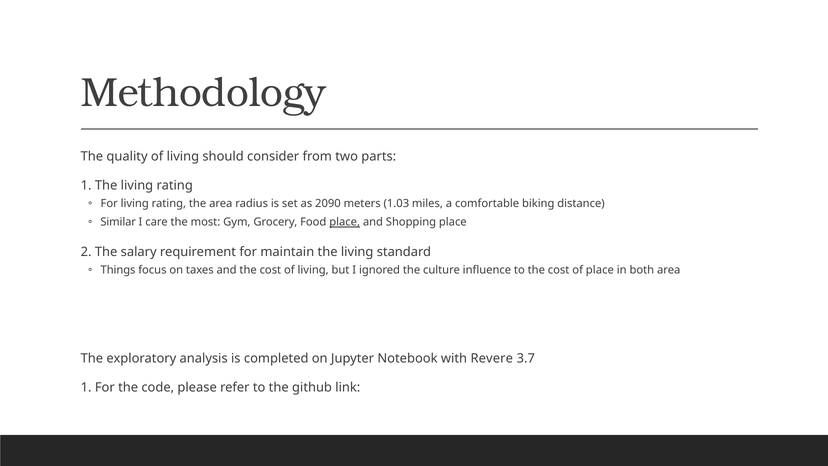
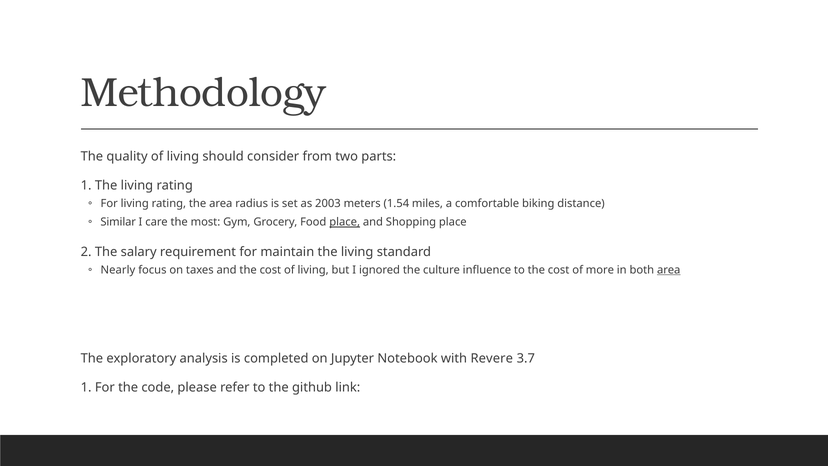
2090: 2090 -> 2003
1.03: 1.03 -> 1.54
Things: Things -> Nearly
of place: place -> more
area at (669, 270) underline: none -> present
